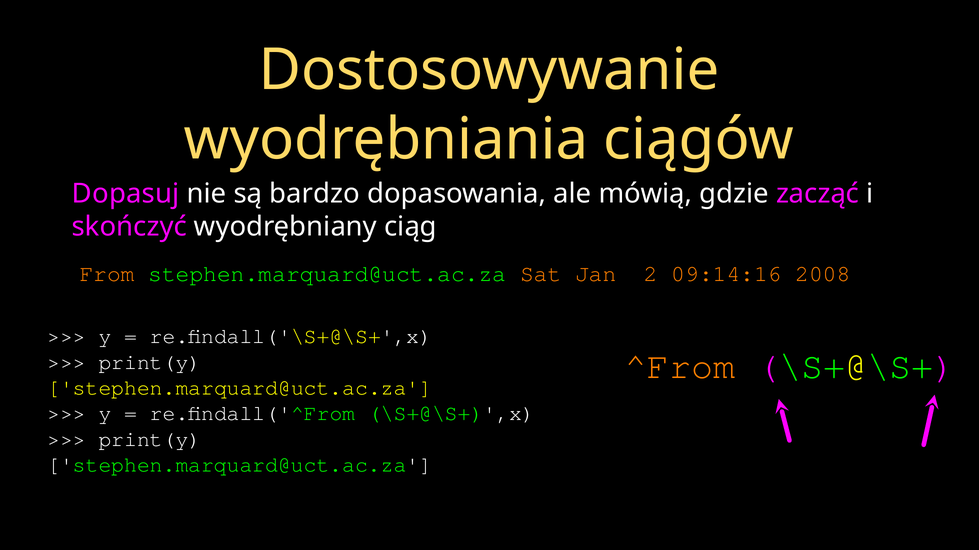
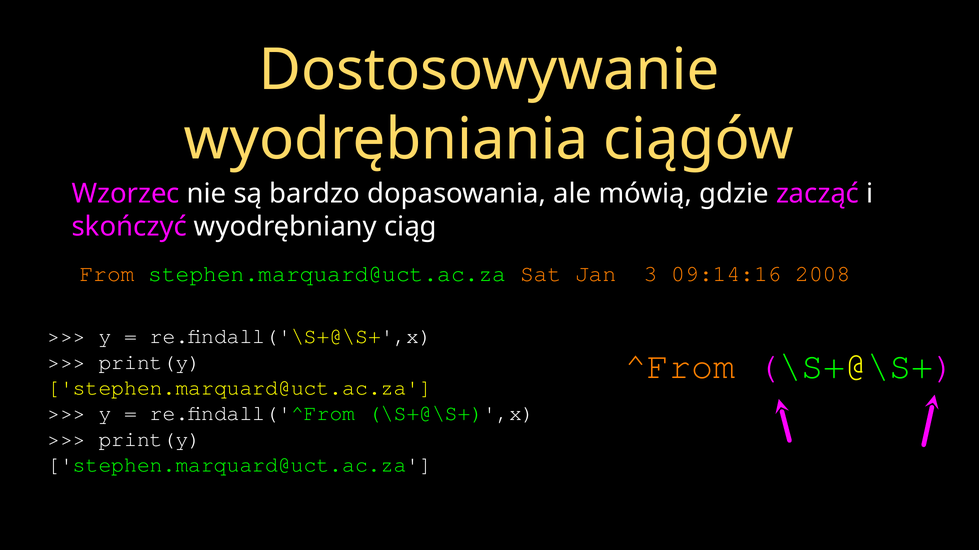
Dopasuj: Dopasuj -> Wzorzec
2: 2 -> 3
